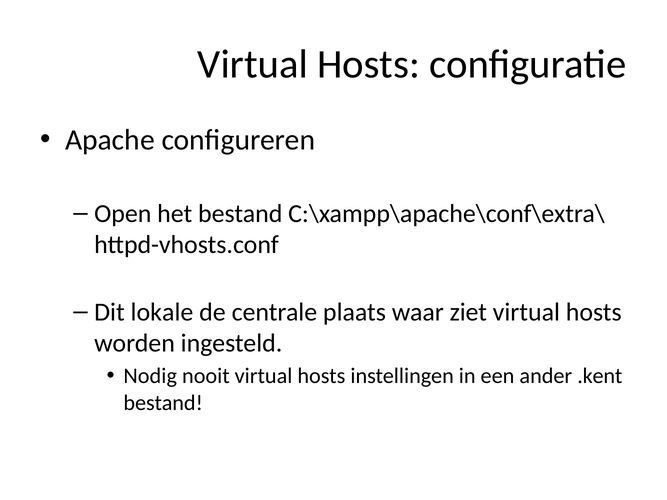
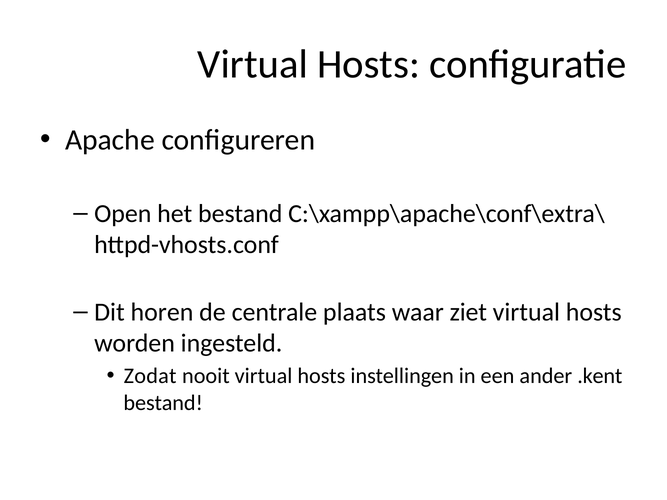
lokale: lokale -> horen
Nodig: Nodig -> Zodat
